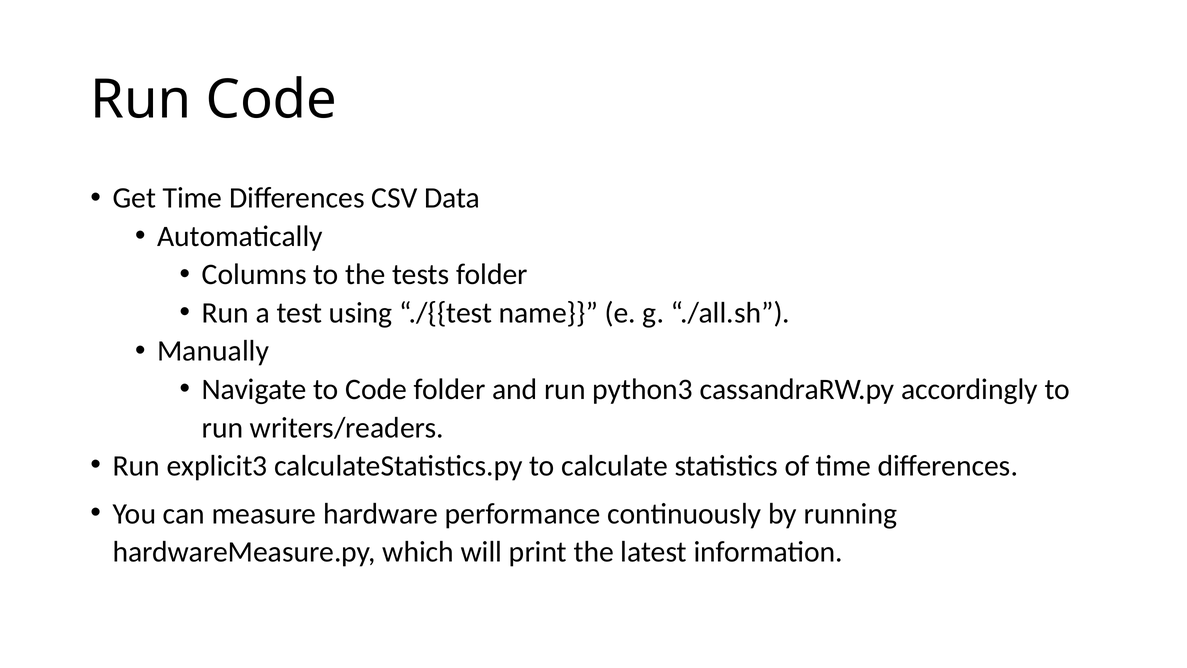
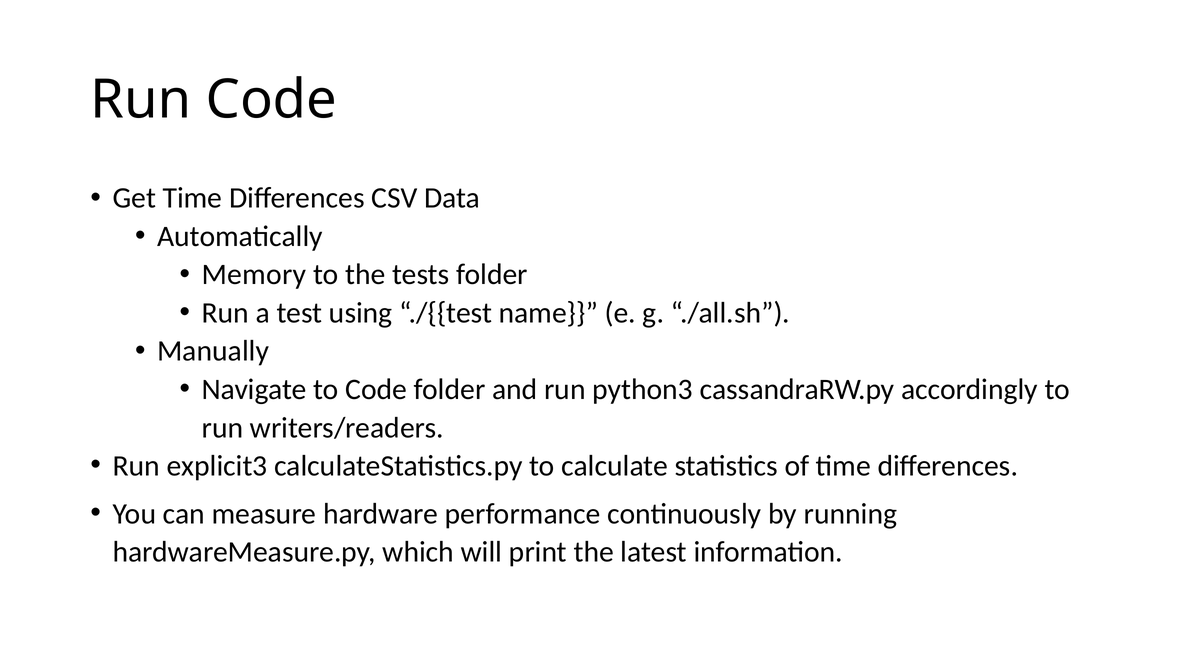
Columns: Columns -> Memory
